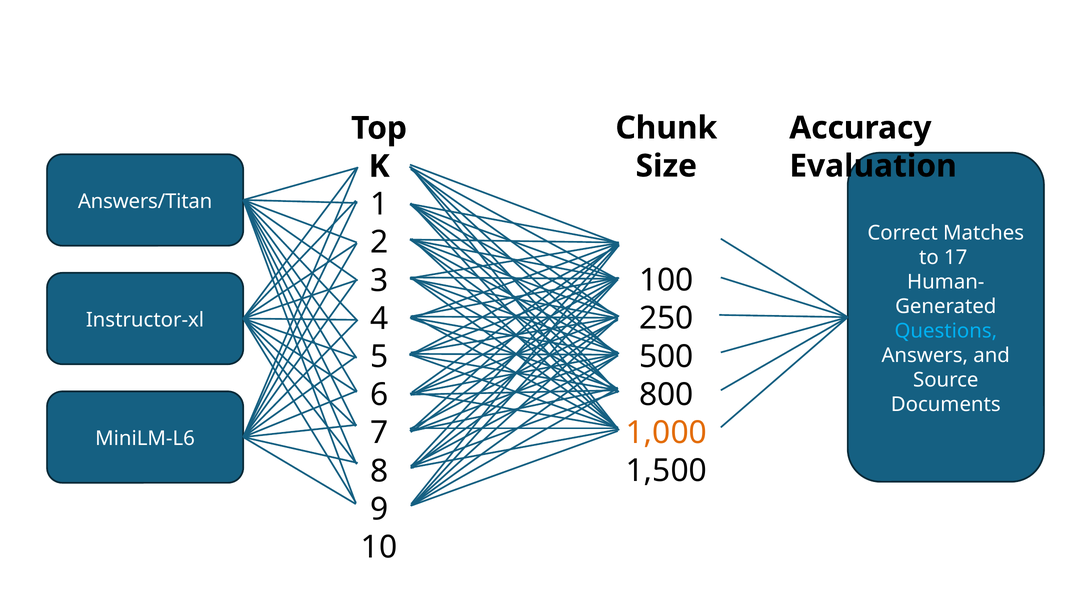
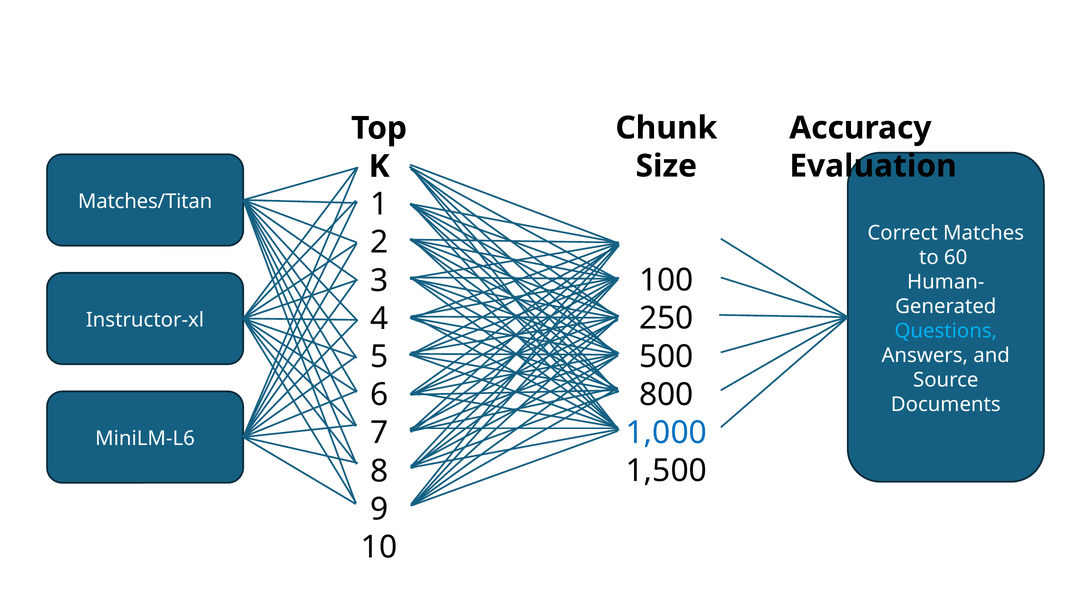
Answers/Titan: Answers/Titan -> Matches/Titan
17: 17 -> 60
1,000 colour: orange -> blue
